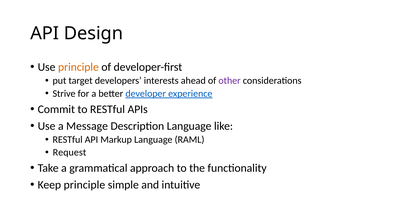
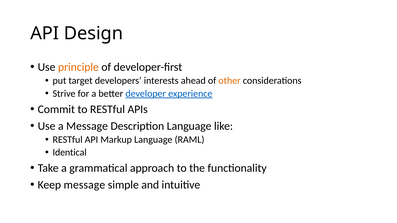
other colour: purple -> orange
Request: Request -> Identical
Keep principle: principle -> message
